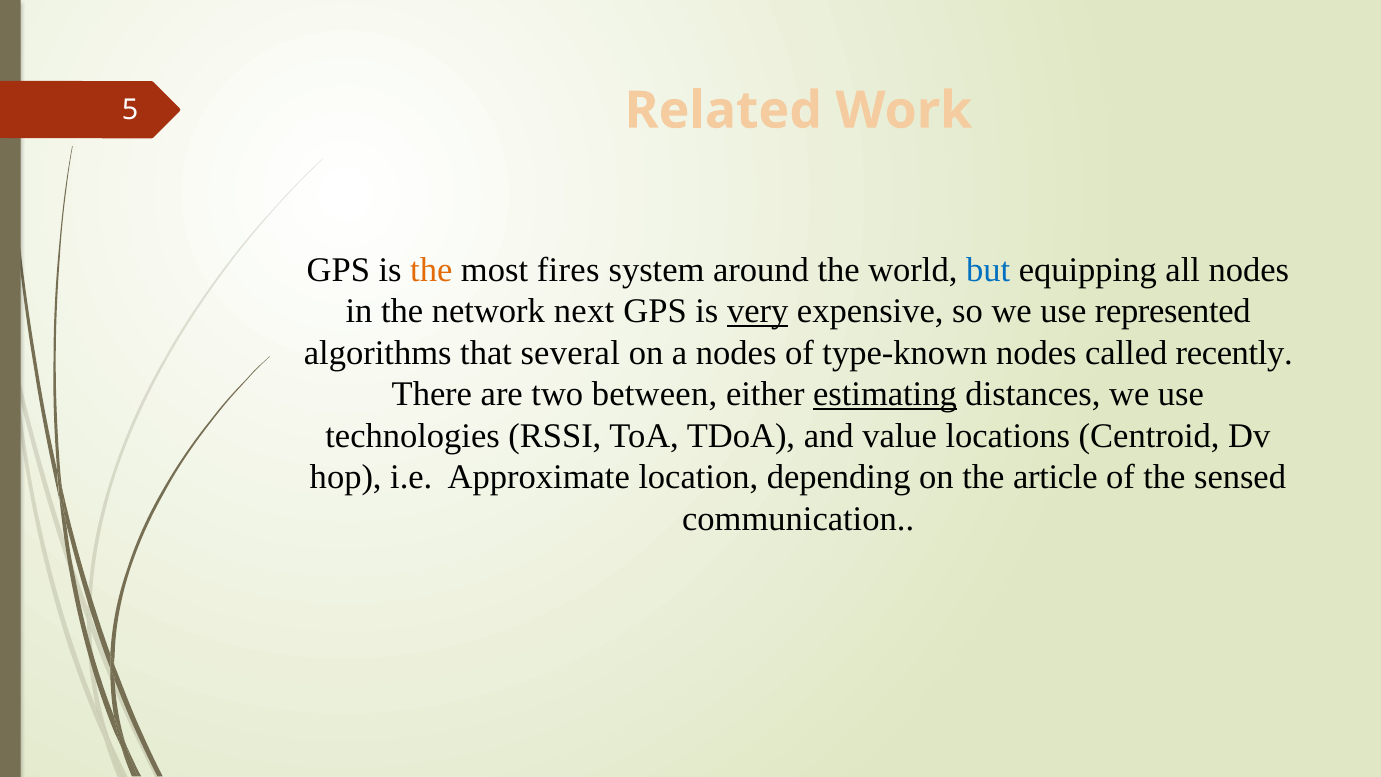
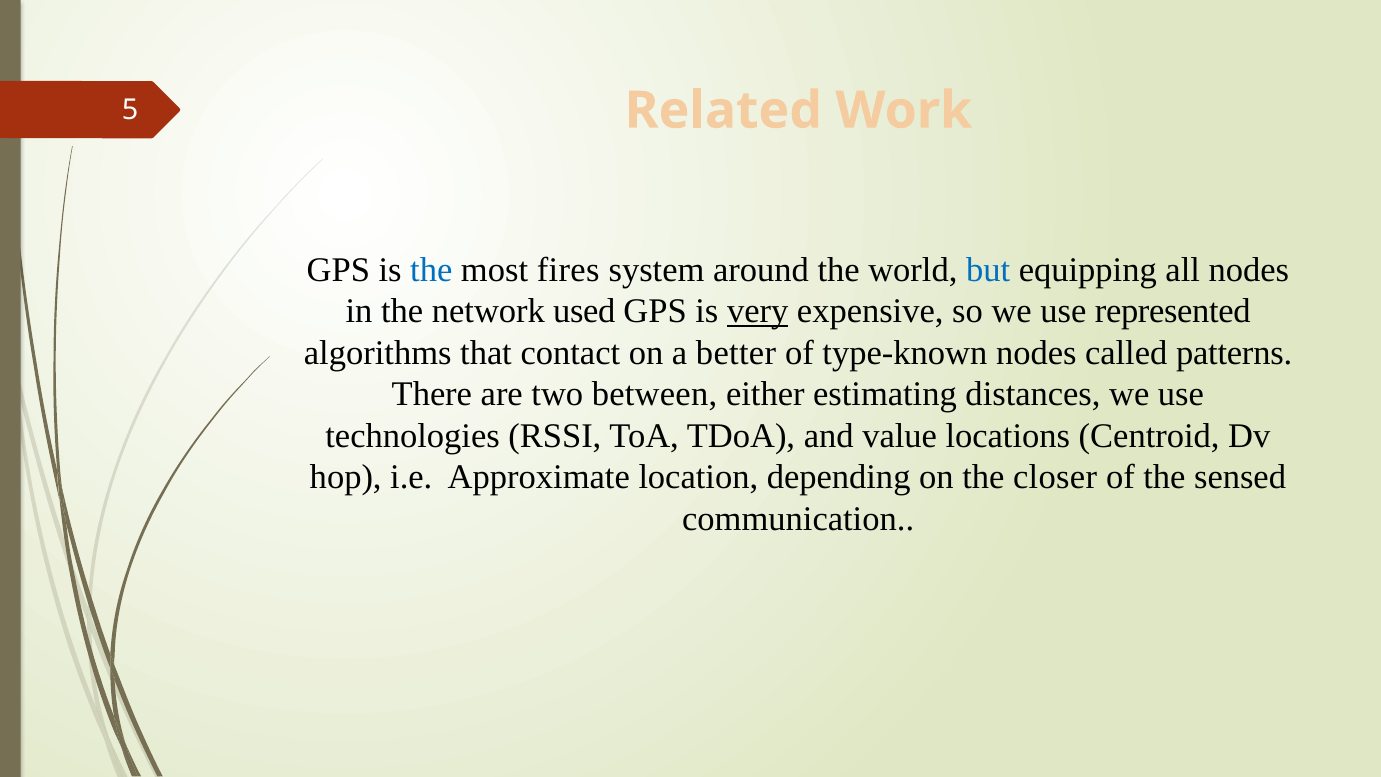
the at (431, 270) colour: orange -> blue
next: next -> used
several: several -> contact
a nodes: nodes -> better
recently: recently -> patterns
estimating underline: present -> none
article: article -> closer
